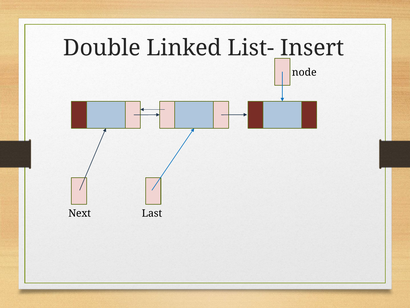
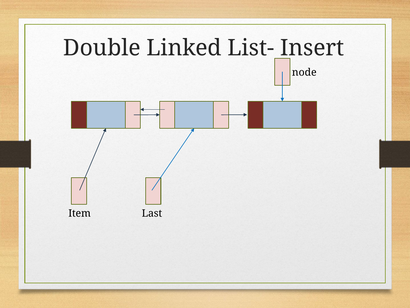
Next: Next -> Item
